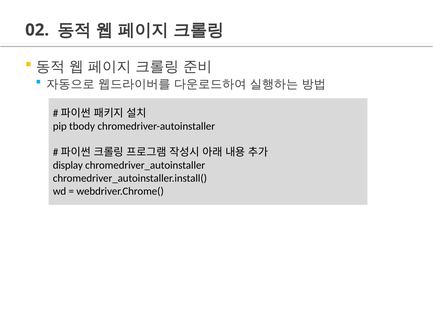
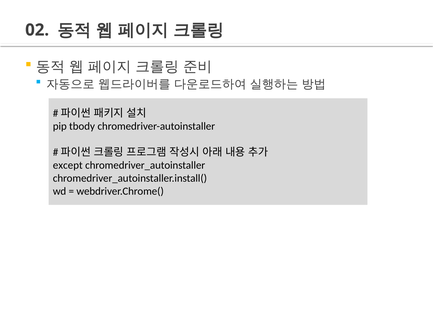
display: display -> except
